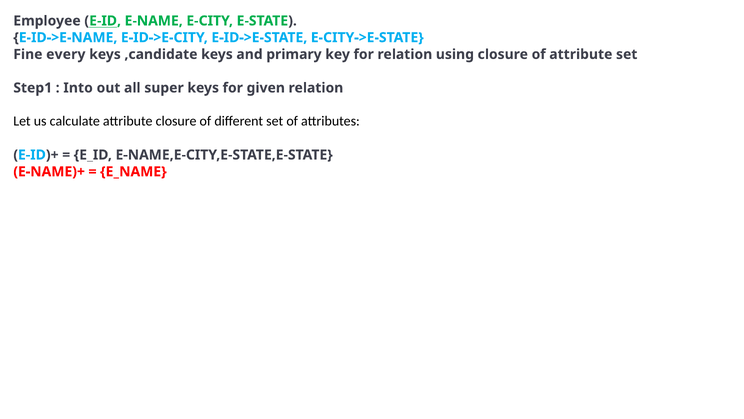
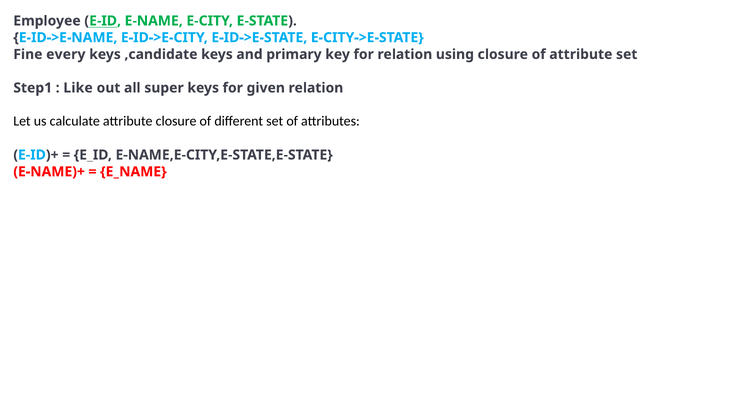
Into: Into -> Like
